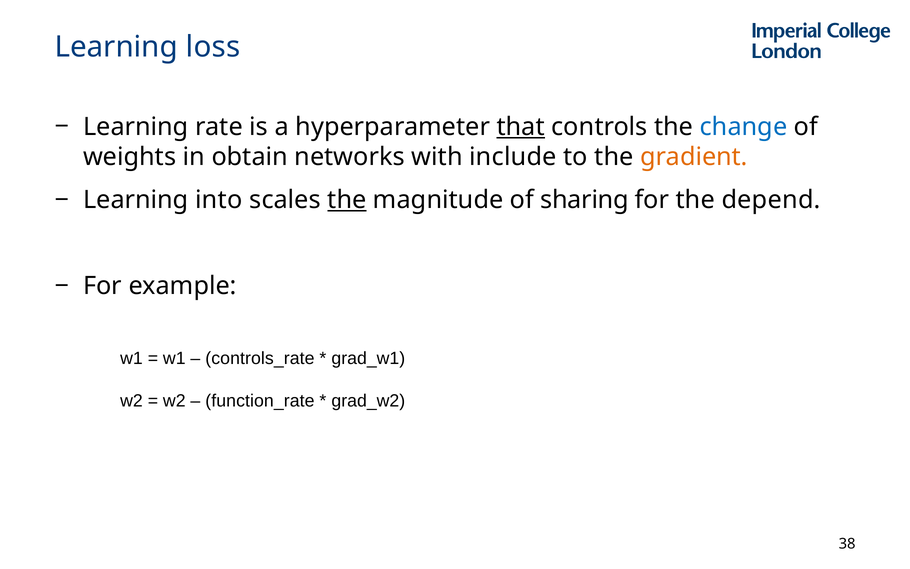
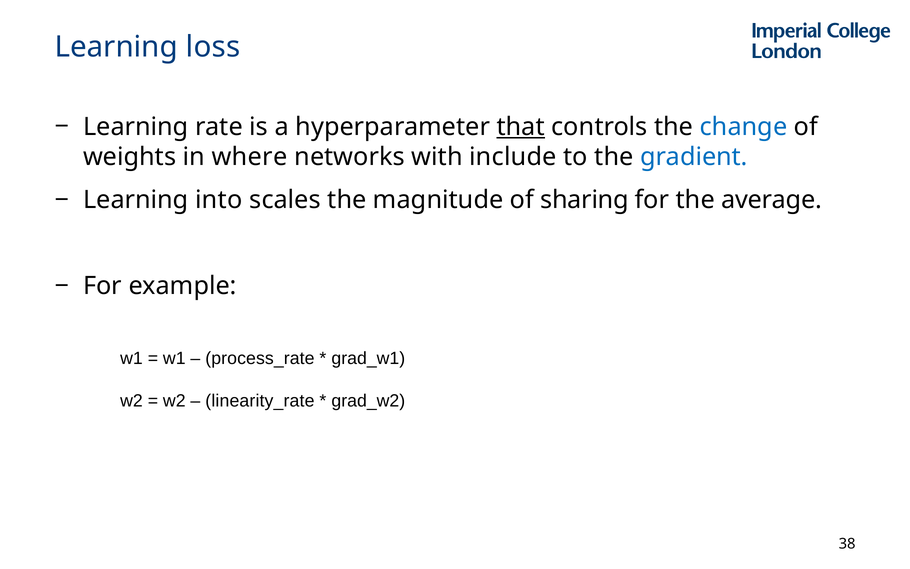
obtain: obtain -> where
gradient colour: orange -> blue
the at (347, 200) underline: present -> none
depend: depend -> average
controls_rate: controls_rate -> process_rate
function_rate: function_rate -> linearity_rate
